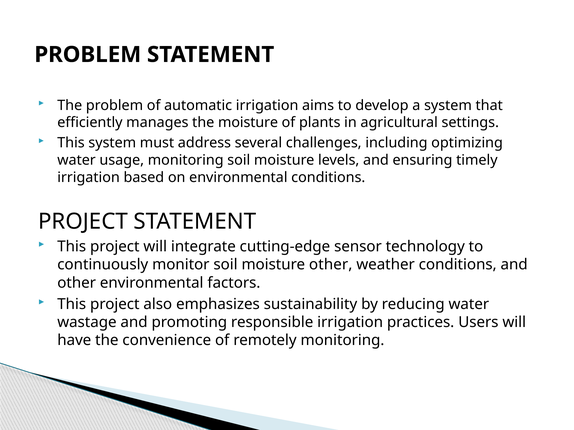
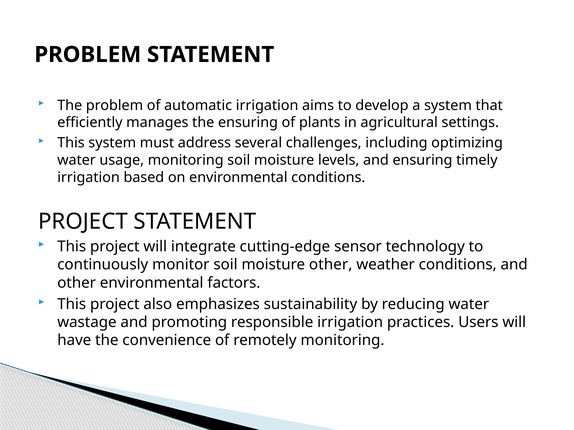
the moisture: moisture -> ensuring
